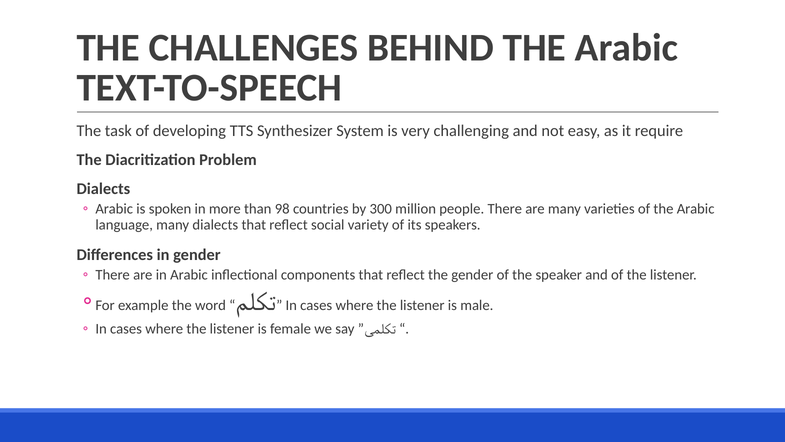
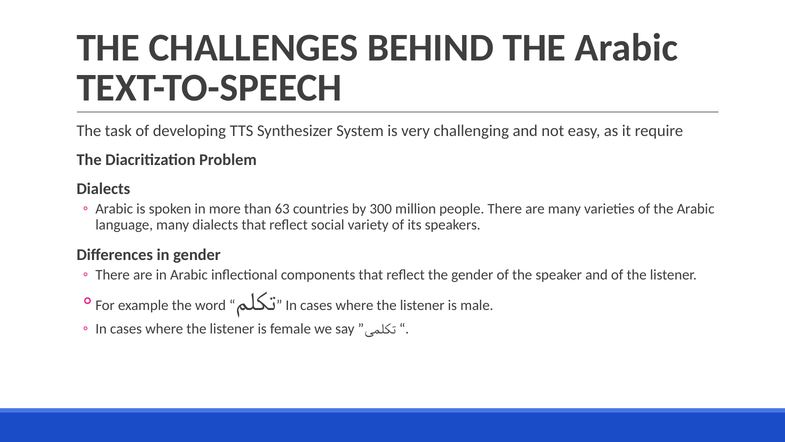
98: 98 -> 63
